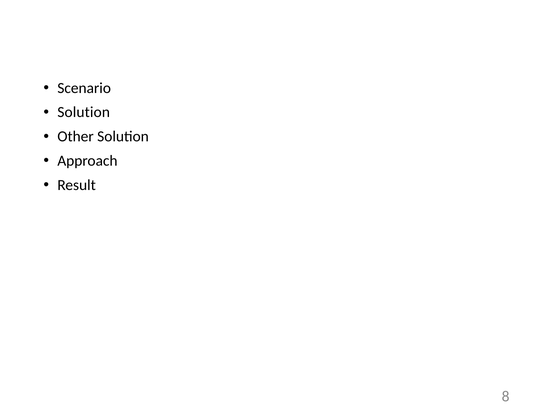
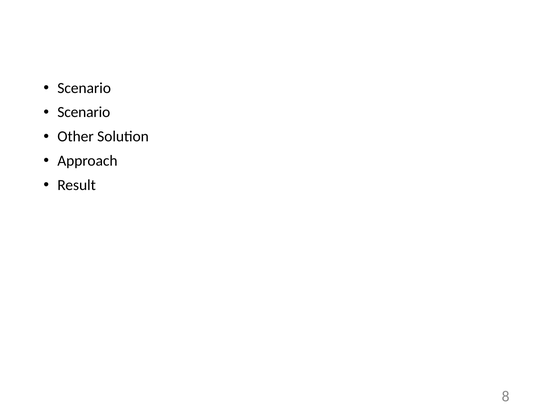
Solution at (84, 112): Solution -> Scenario
